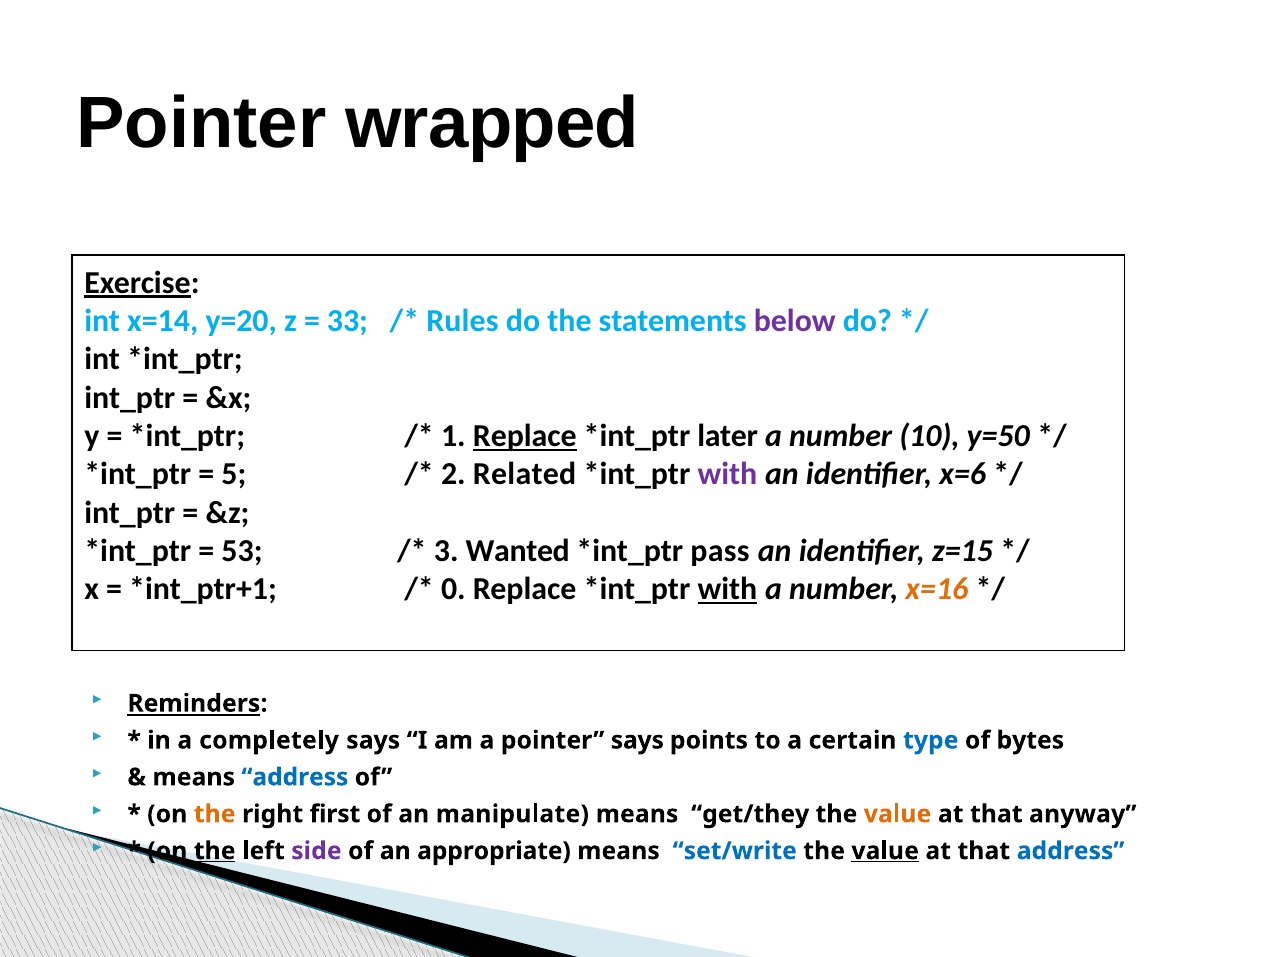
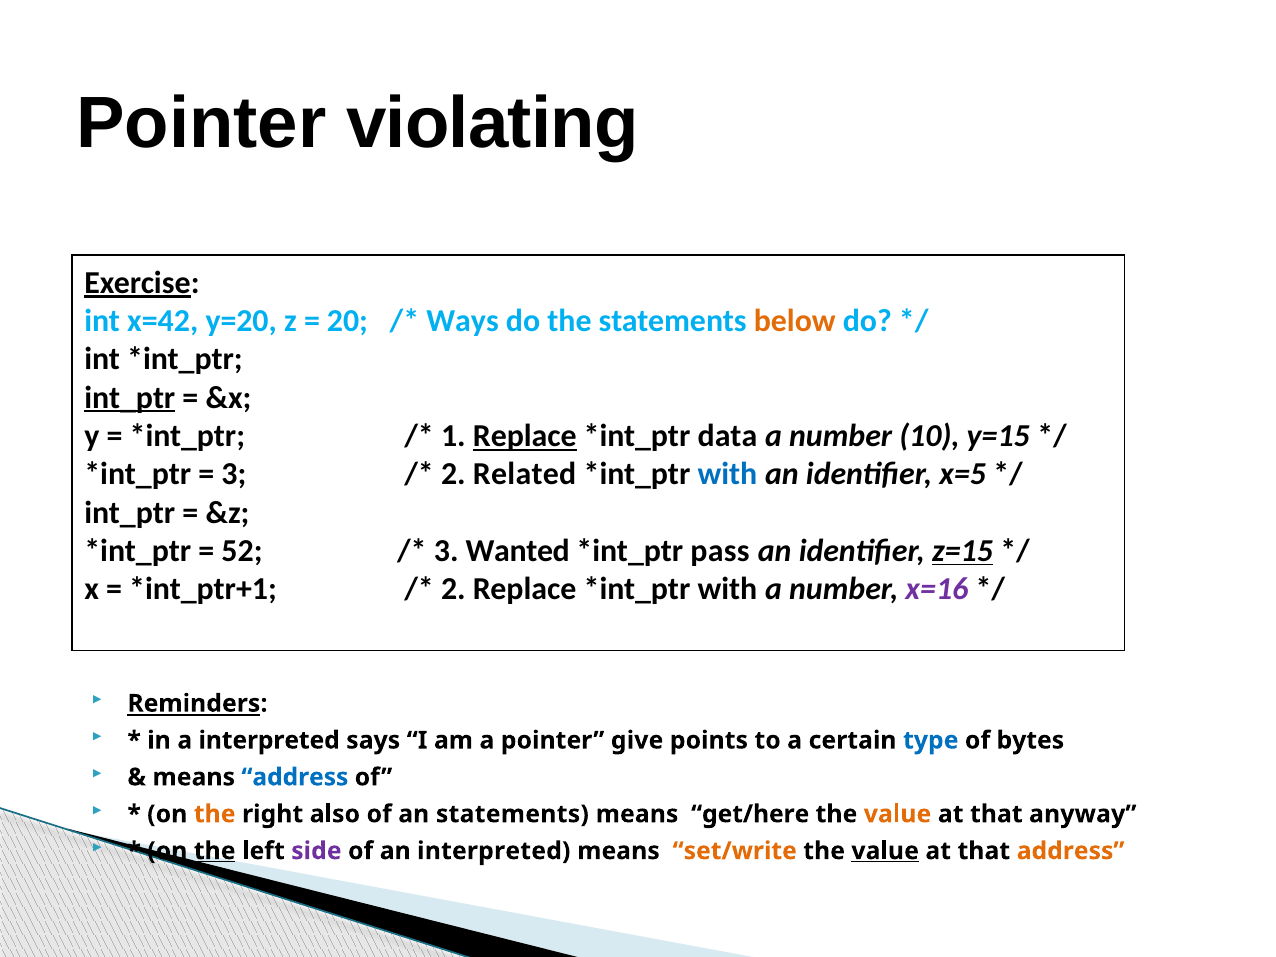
wrapped: wrapped -> violating
x=14: x=14 -> x=42
33: 33 -> 20
Rules: Rules -> Ways
below colour: purple -> orange
int_ptr at (130, 398) underline: none -> present
later: later -> data
y=50: y=50 -> y=15
5 at (234, 474): 5 -> 3
with at (727, 474) colour: purple -> blue
x=6: x=6 -> x=5
53: 53 -> 52
z=15 underline: none -> present
0 at (453, 589): 0 -> 2
with at (727, 589) underline: present -> none
x=16 colour: orange -> purple
a completely: completely -> interpreted
pointer says: says -> give
first: first -> also
an manipulate: manipulate -> statements
get/they: get/they -> get/here
an appropriate: appropriate -> interpreted
set/write colour: blue -> orange
address at (1071, 851) colour: blue -> orange
